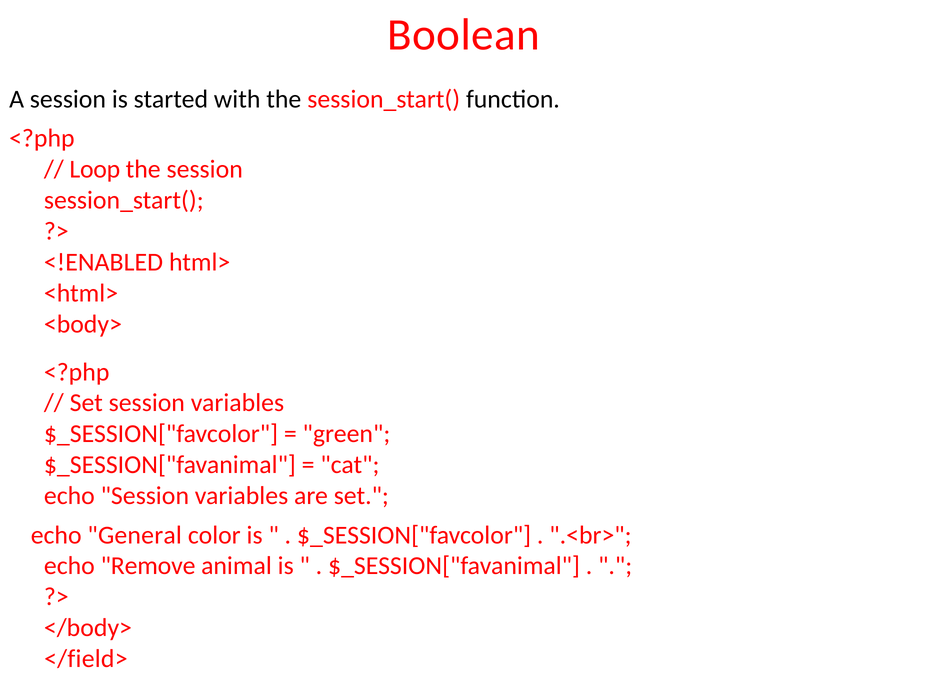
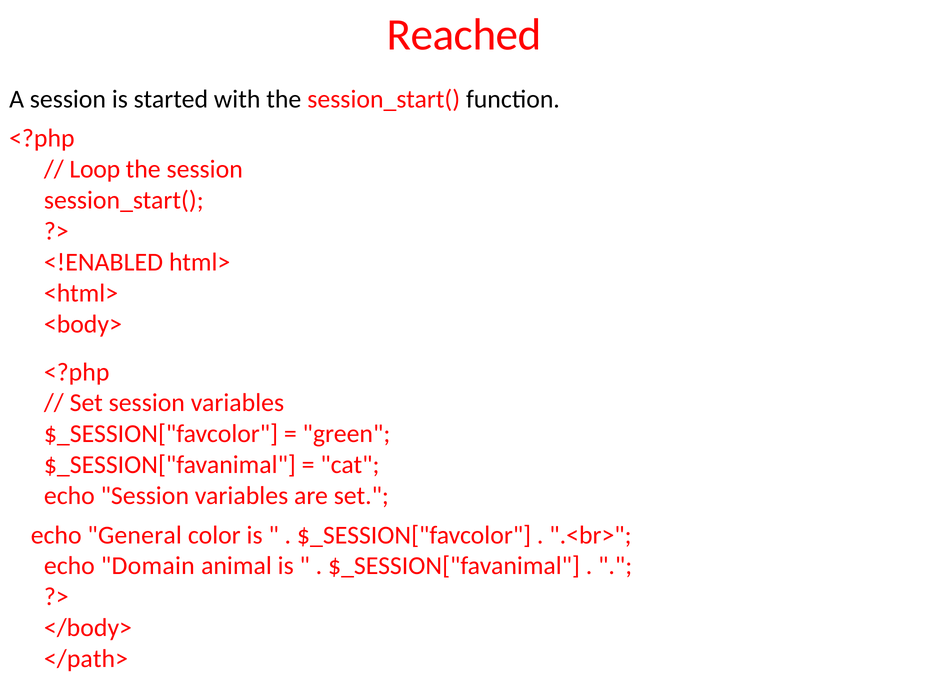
Boolean: Boolean -> Reached
Remove: Remove -> Domain
</field>: </field> -> </path>
